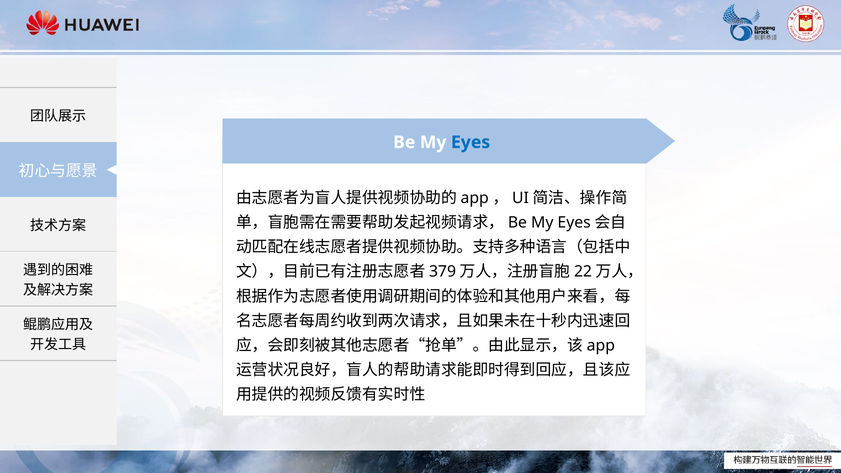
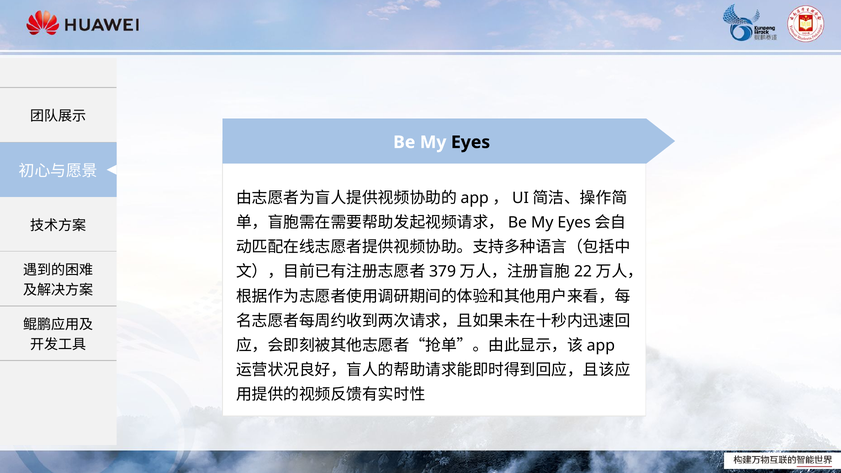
Eyes colour: blue -> black
